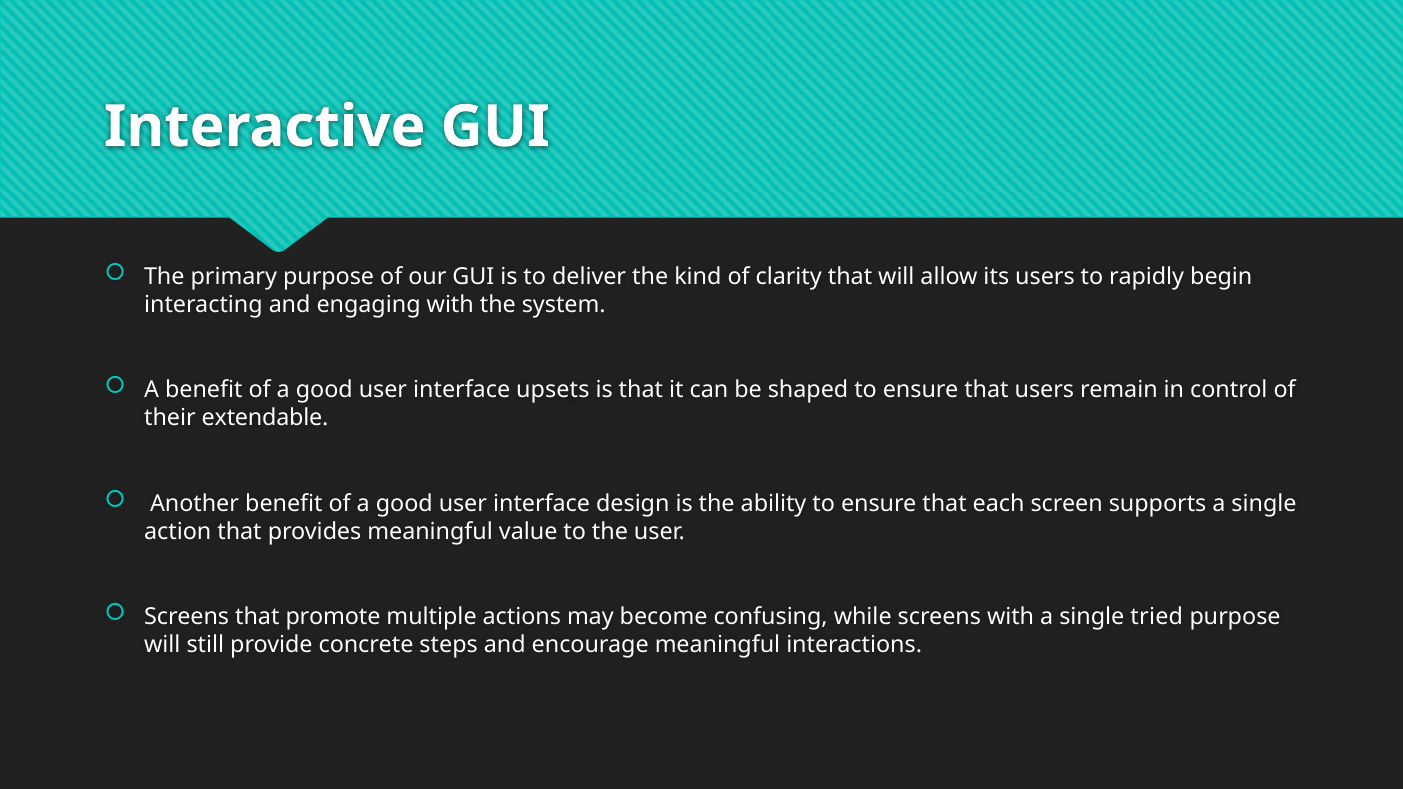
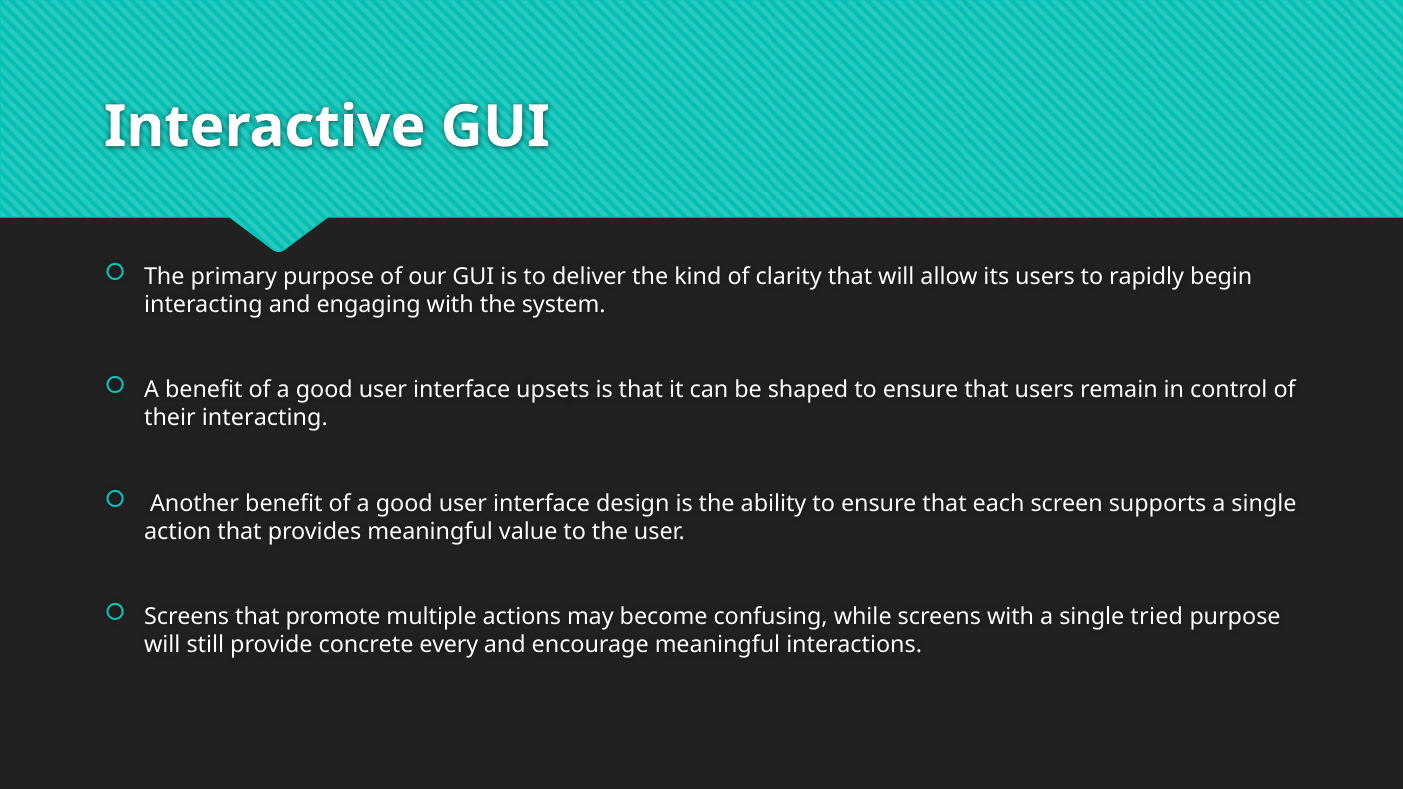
their extendable: extendable -> interacting
steps: steps -> every
